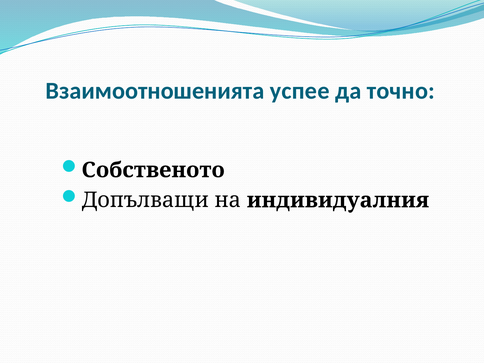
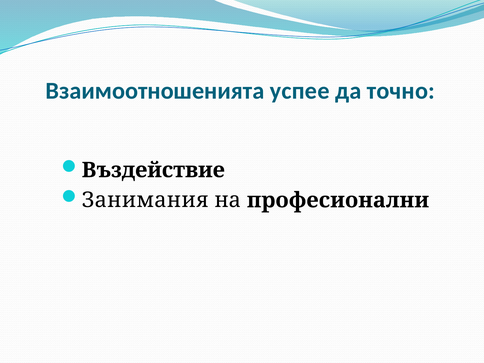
Собственото: Собственото -> Въздействие
Допълващи: Допълващи -> Занимания
индивидуалния: индивидуалния -> професионални
